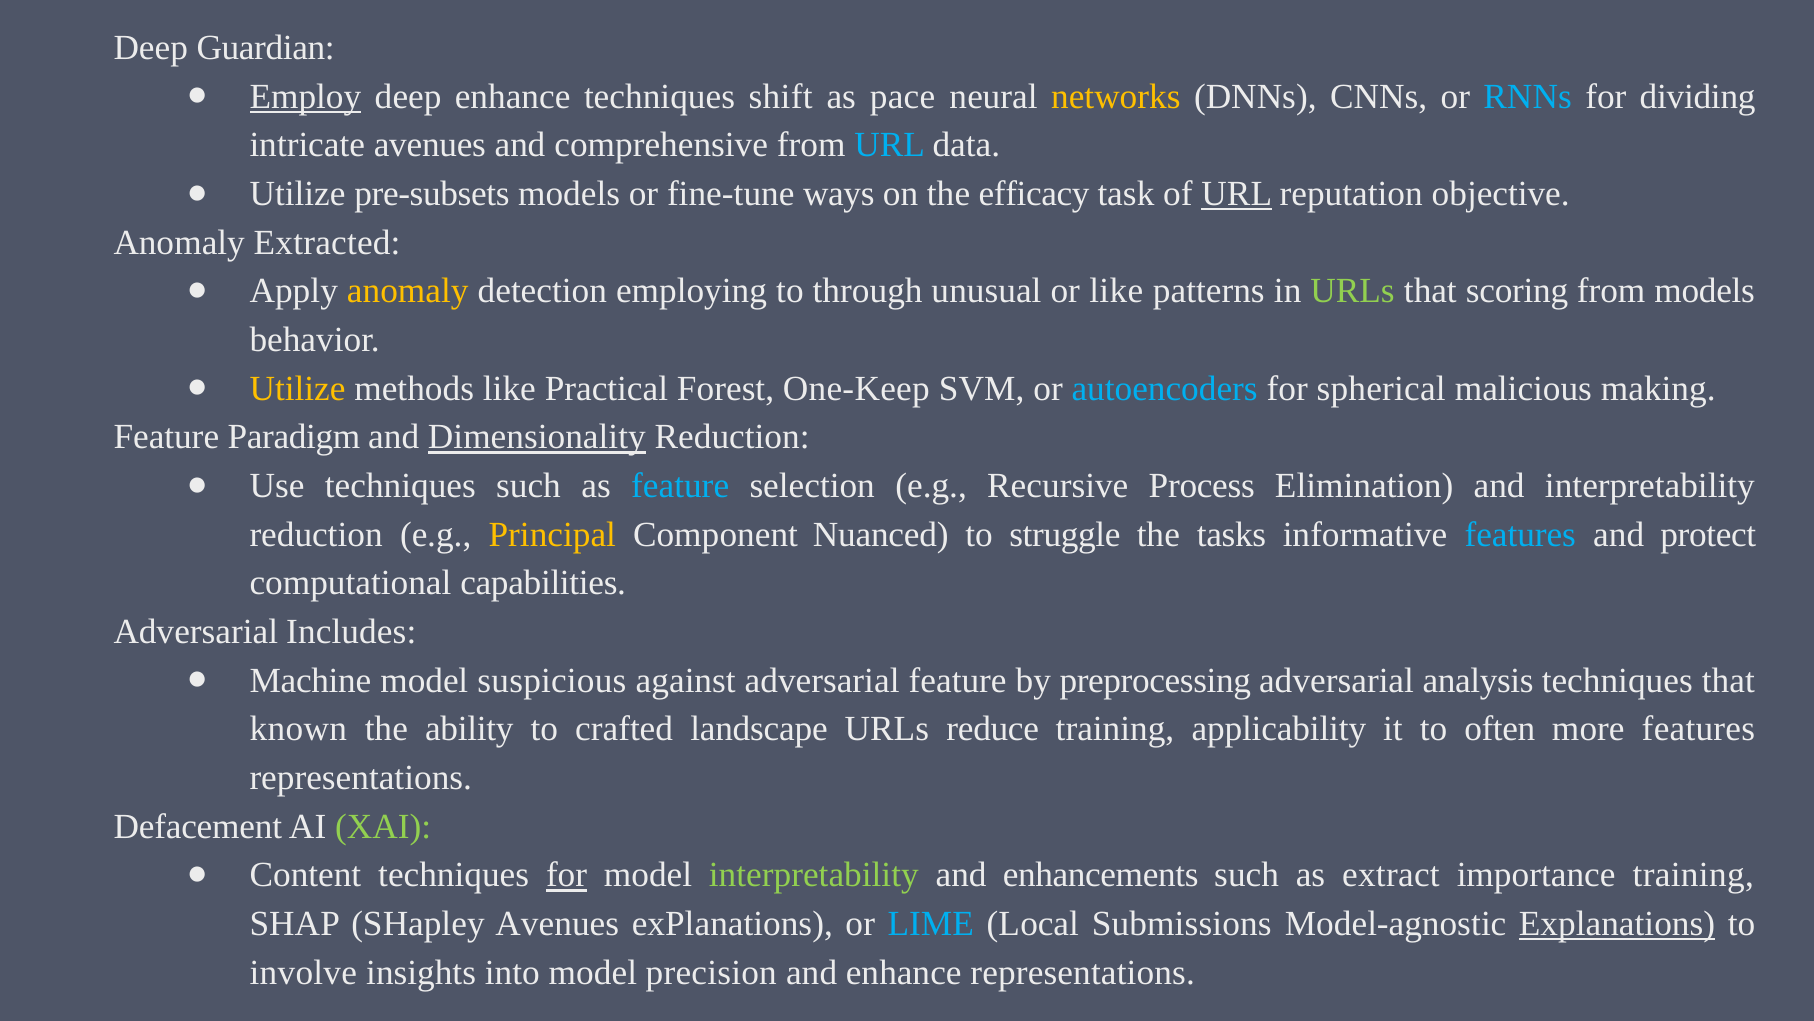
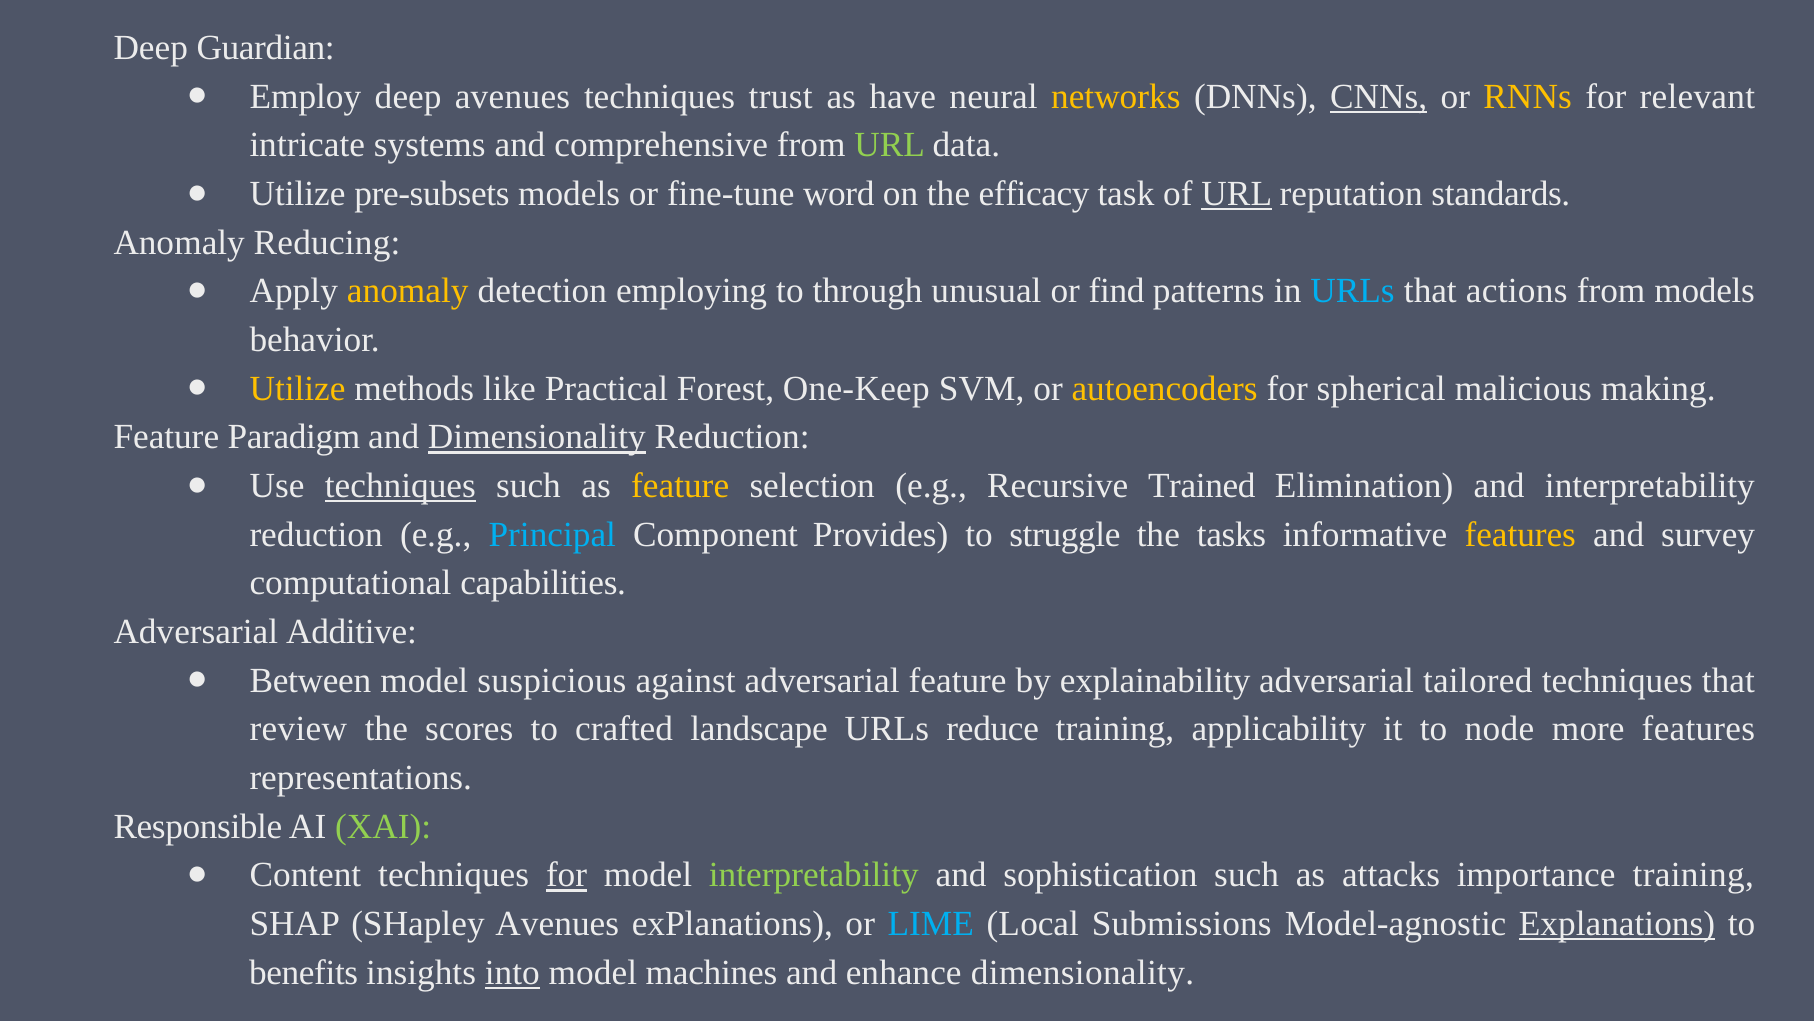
Employ underline: present -> none
deep enhance: enhance -> avenues
shift: shift -> trust
pace: pace -> have
CNNs underline: none -> present
RNNs colour: light blue -> yellow
dividing: dividing -> relevant
intricate avenues: avenues -> systems
URL at (890, 145) colour: light blue -> light green
ways: ways -> word
objective: objective -> standards
Extracted: Extracted -> Reducing
or like: like -> find
URLs at (1352, 291) colour: light green -> light blue
scoring: scoring -> actions
autoencoders colour: light blue -> yellow
techniques at (400, 486) underline: none -> present
feature at (680, 486) colour: light blue -> yellow
Process: Process -> Trained
Principal colour: yellow -> light blue
Nuanced: Nuanced -> Provides
features at (1520, 534) colour: light blue -> yellow
protect: protect -> survey
Includes: Includes -> Additive
Machine: Machine -> Between
preprocessing: preprocessing -> explainability
analysis: analysis -> tailored
known: known -> review
ability: ability -> scores
often: often -> node
Defacement: Defacement -> Responsible
enhancements: enhancements -> sophistication
extract: extract -> attacks
involve: involve -> benefits
into underline: none -> present
precision: precision -> machines
enhance representations: representations -> dimensionality
